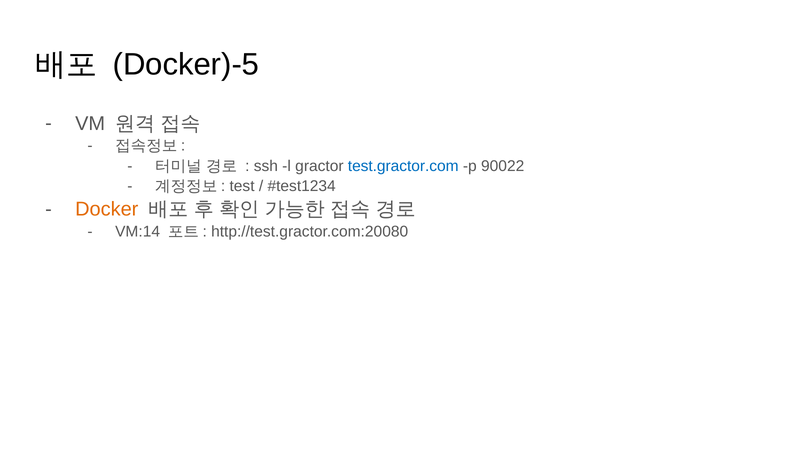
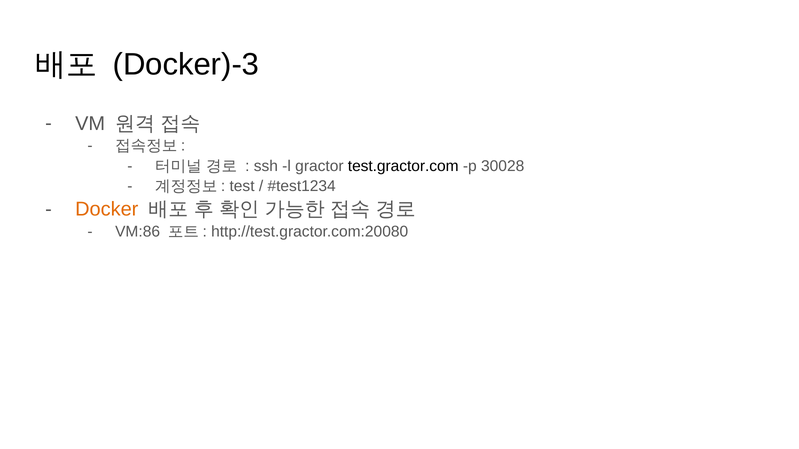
Docker)-5: Docker)-5 -> Docker)-3
test.gractor.com colour: blue -> black
90022: 90022 -> 30028
VM:14: VM:14 -> VM:86
